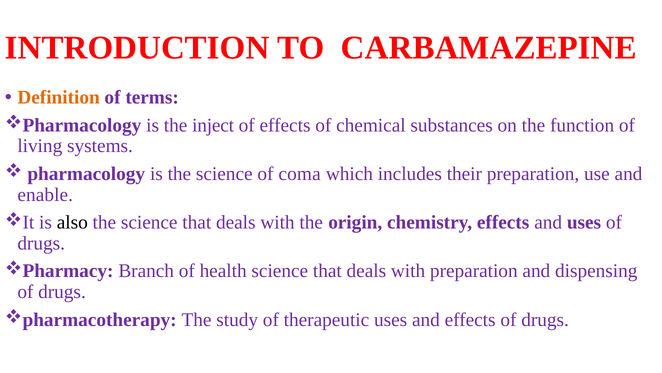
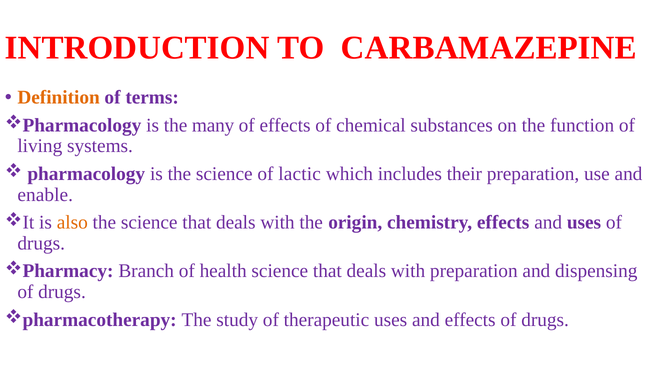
inject: inject -> many
coma: coma -> lactic
also colour: black -> orange
